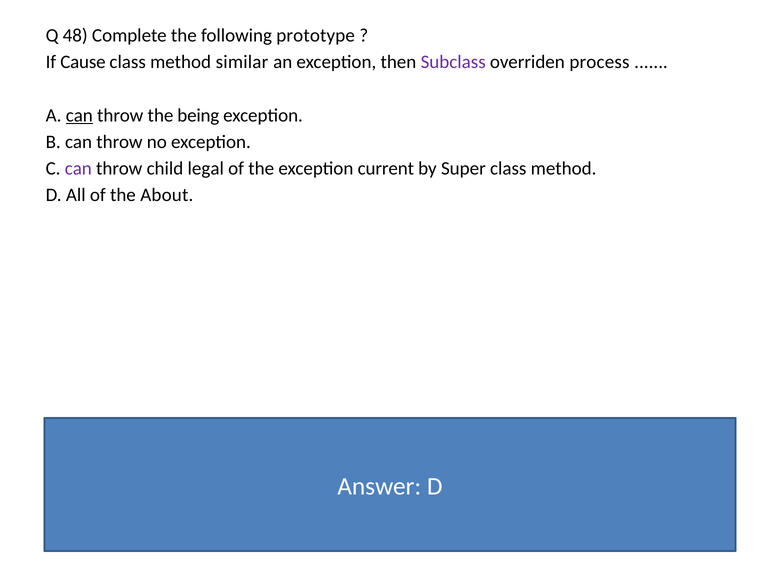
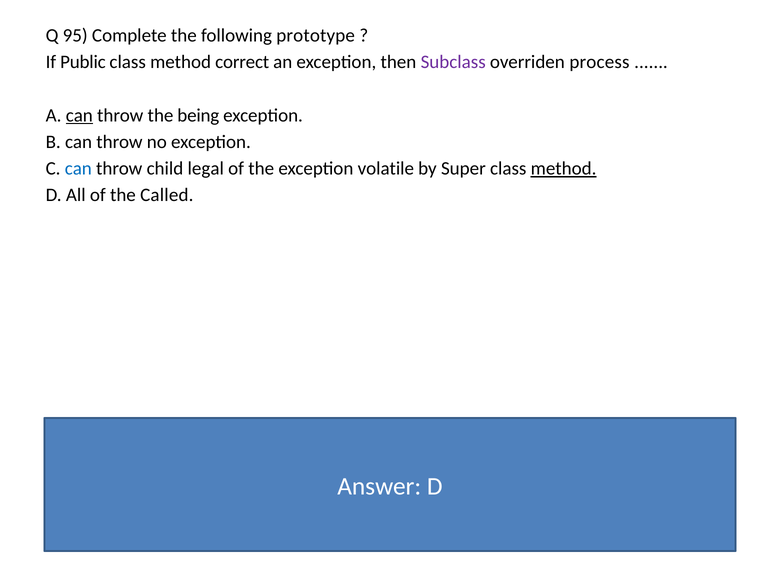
48: 48 -> 95
Cause: Cause -> Public
similar: similar -> correct
can at (78, 169) colour: purple -> blue
current: current -> volatile
method at (564, 169) underline: none -> present
About: About -> Called
